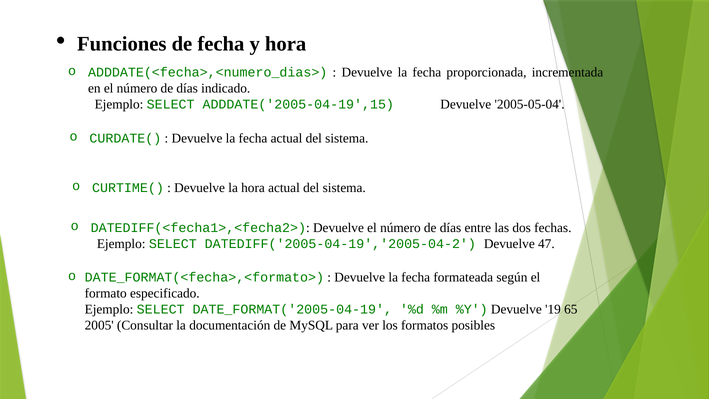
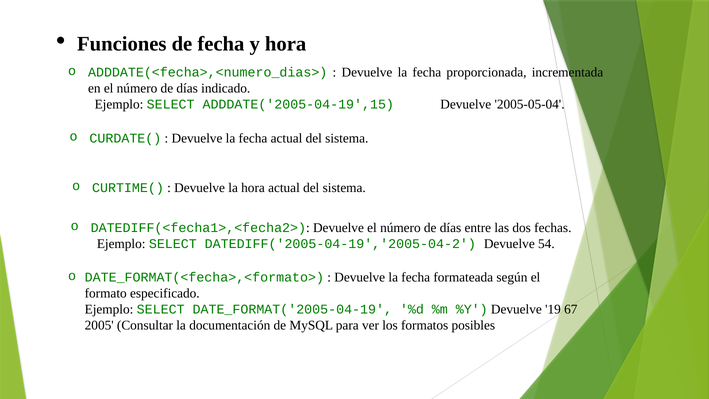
47: 47 -> 54
65: 65 -> 67
